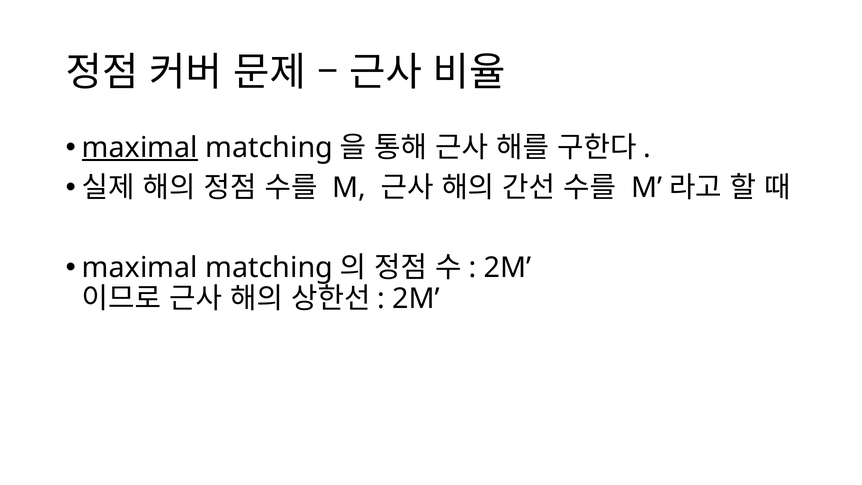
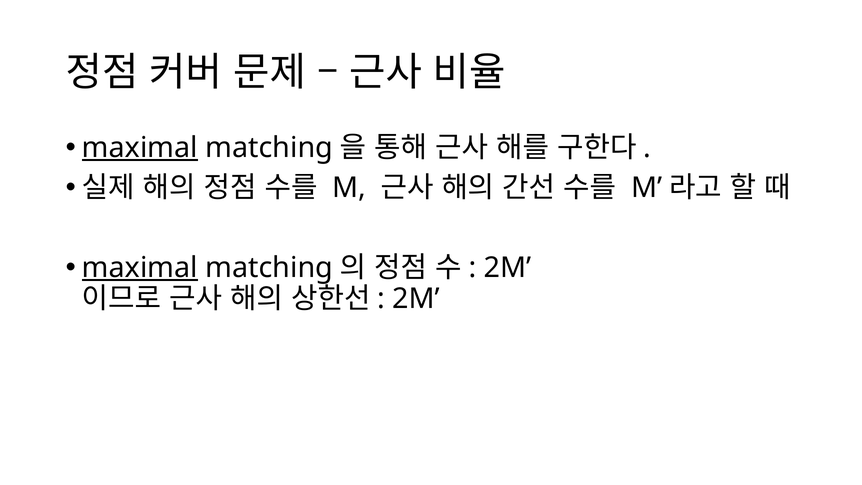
maximal at (140, 268) underline: none -> present
